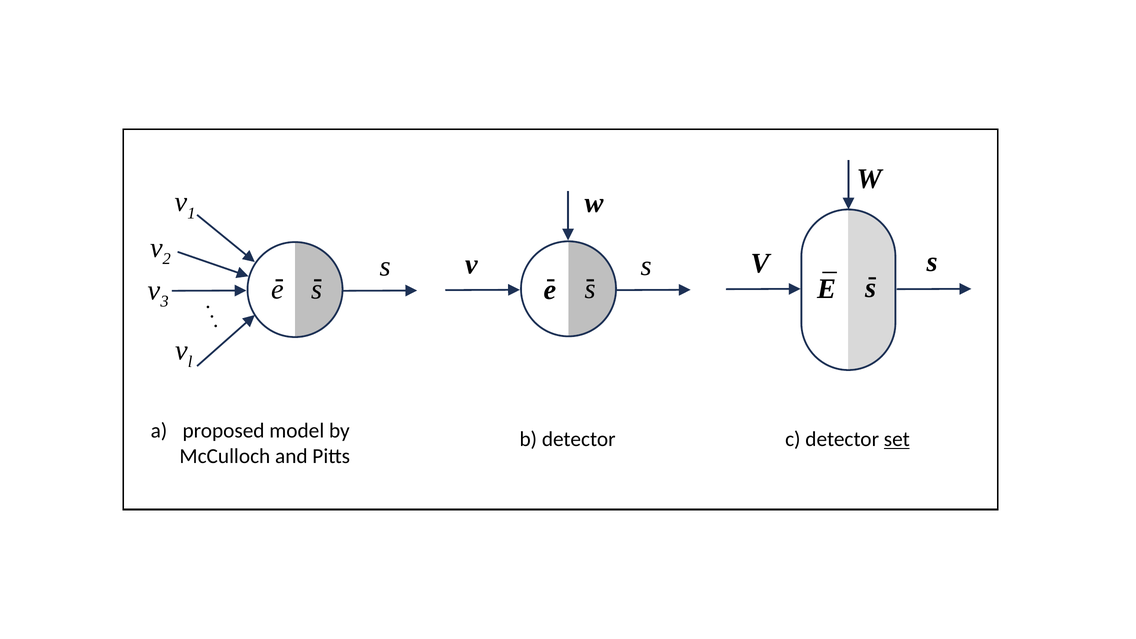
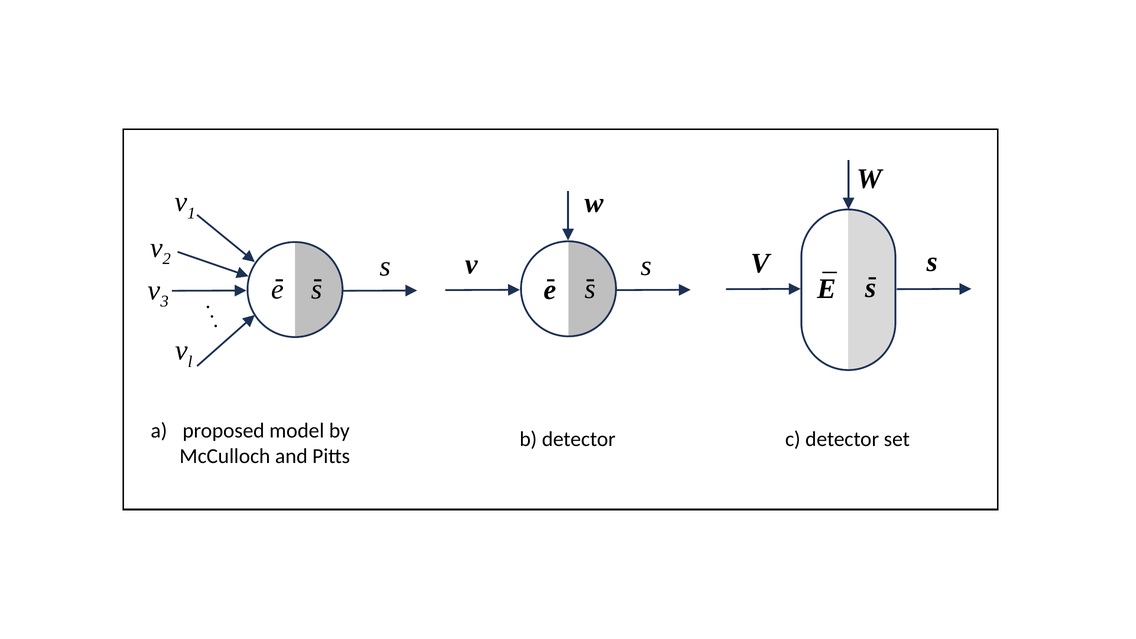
set underline: present -> none
